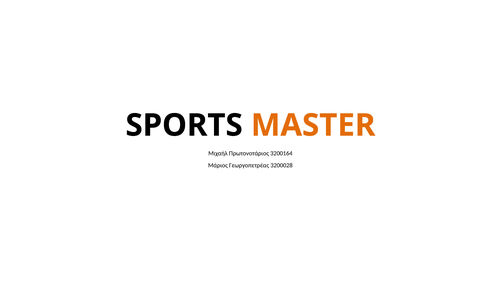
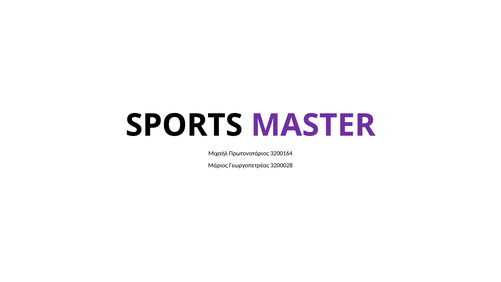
MASTER colour: orange -> purple
